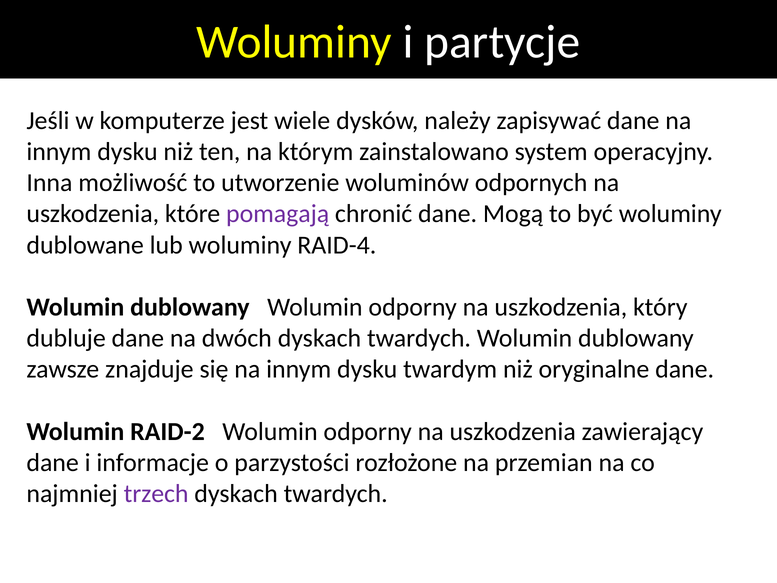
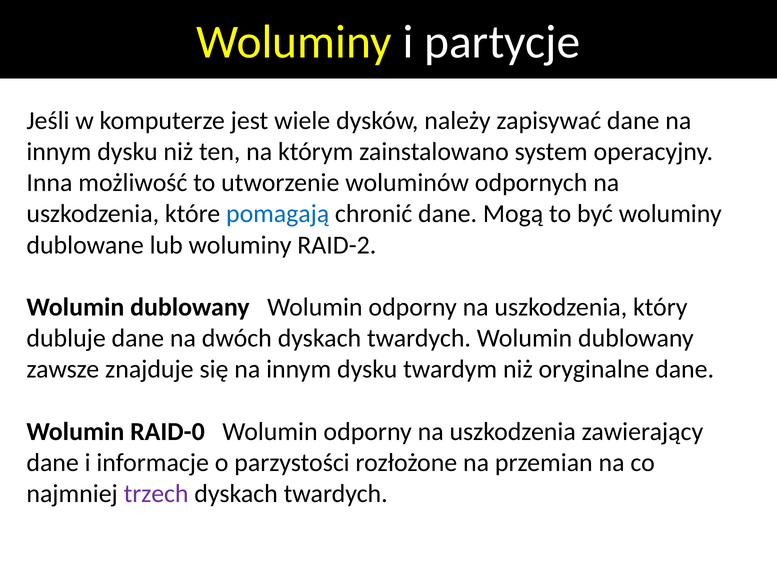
pomagają colour: purple -> blue
RAID-4: RAID-4 -> RAID-2
RAID-2: RAID-2 -> RAID-0
